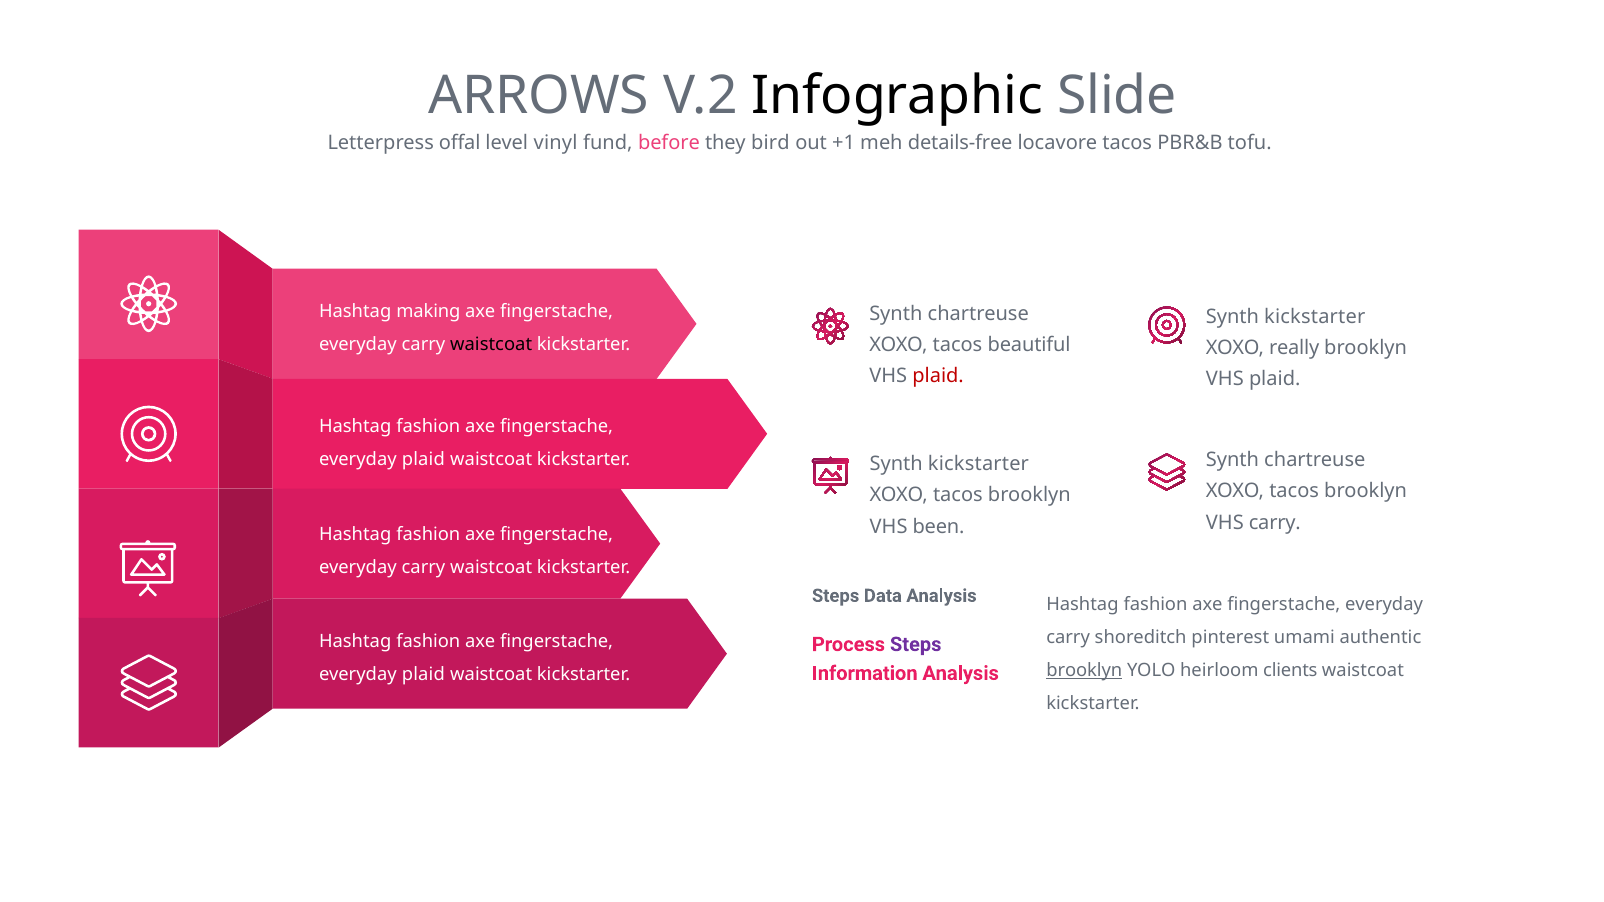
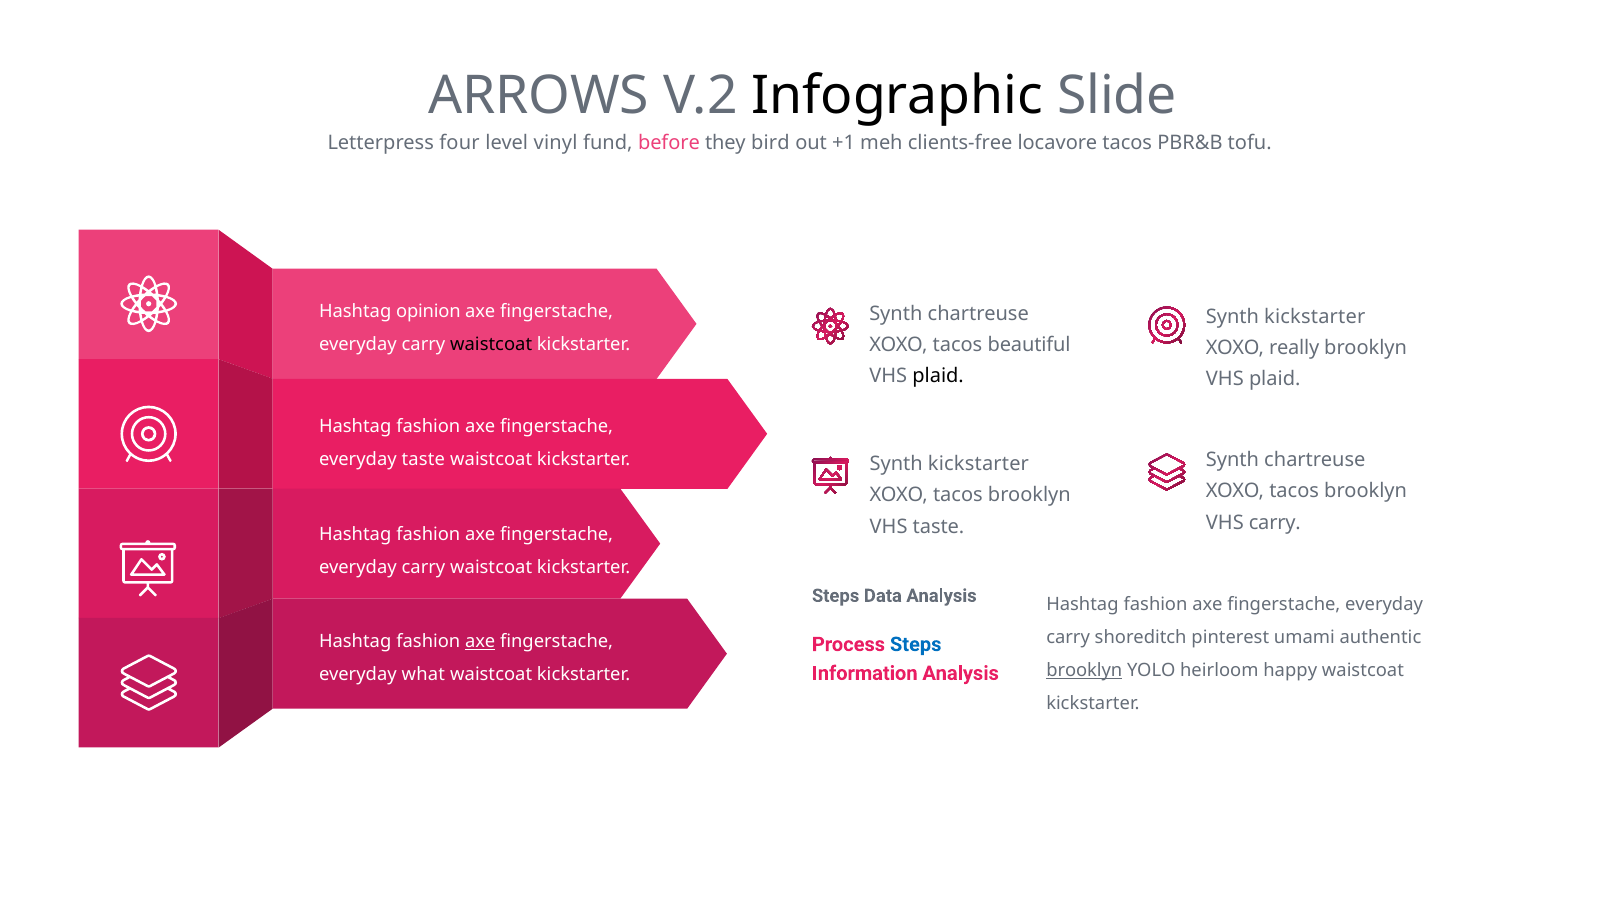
offal: offal -> four
details-free: details-free -> clients-free
making: making -> opinion
plaid at (938, 376) colour: red -> black
plaid at (423, 460): plaid -> taste
VHS been: been -> taste
axe at (480, 642) underline: none -> present
Steps at (916, 645) colour: purple -> blue
clients: clients -> happy
plaid at (423, 675): plaid -> what
